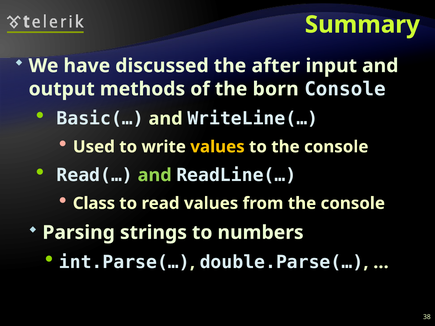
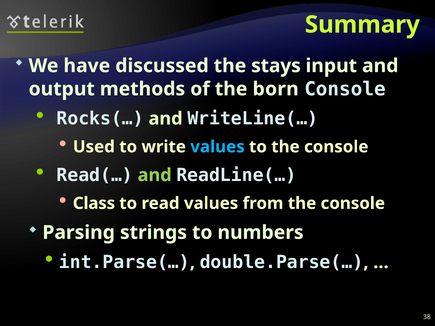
after: after -> stays
Basic(…: Basic(… -> Rocks(…
values at (217, 147) colour: yellow -> light blue
